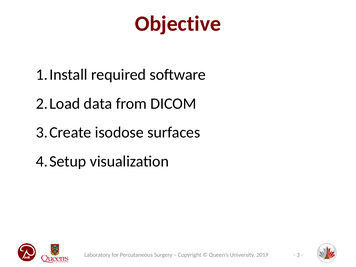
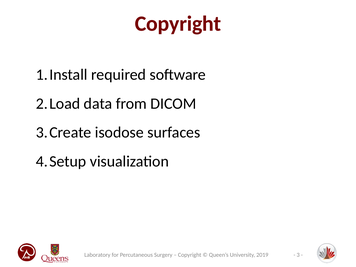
Objective at (178, 24): Objective -> Copyright
